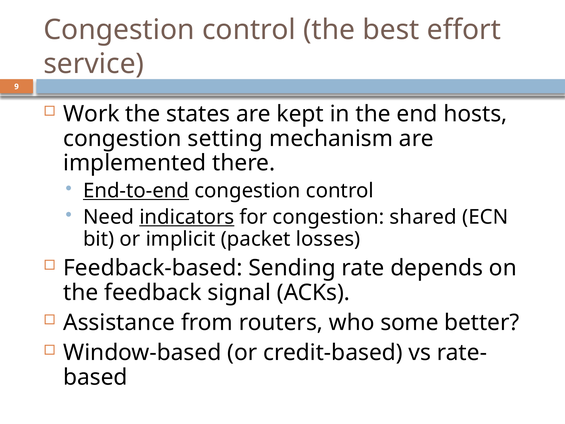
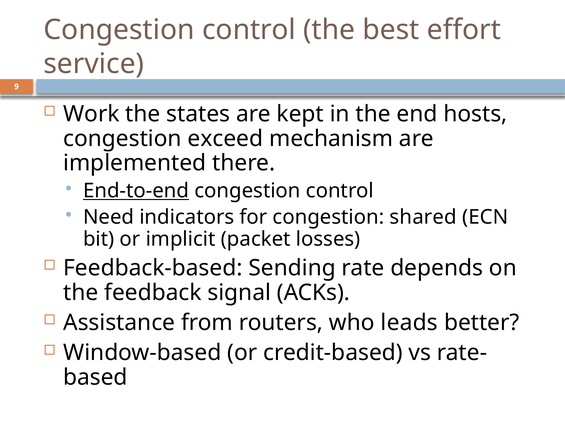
setting: setting -> exceed
indicators underline: present -> none
some: some -> leads
